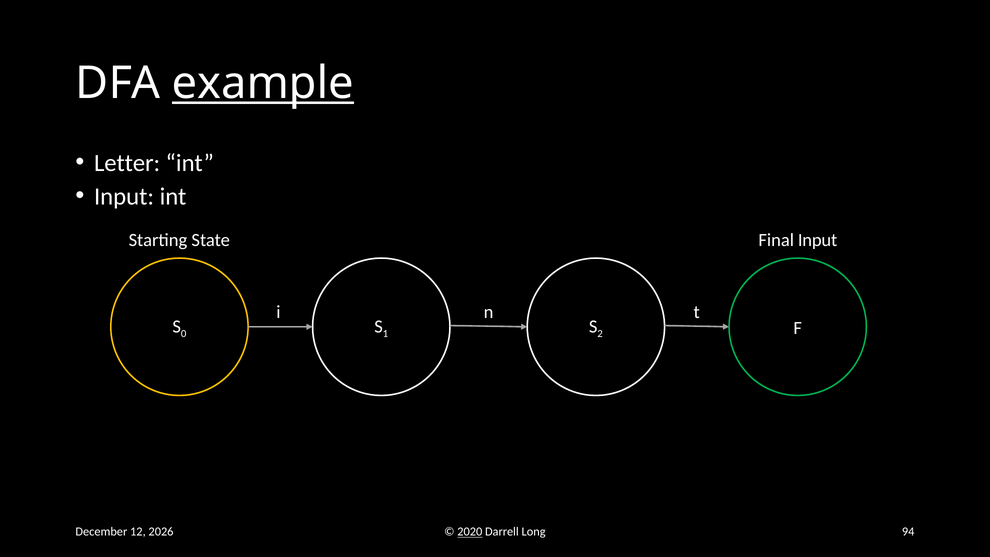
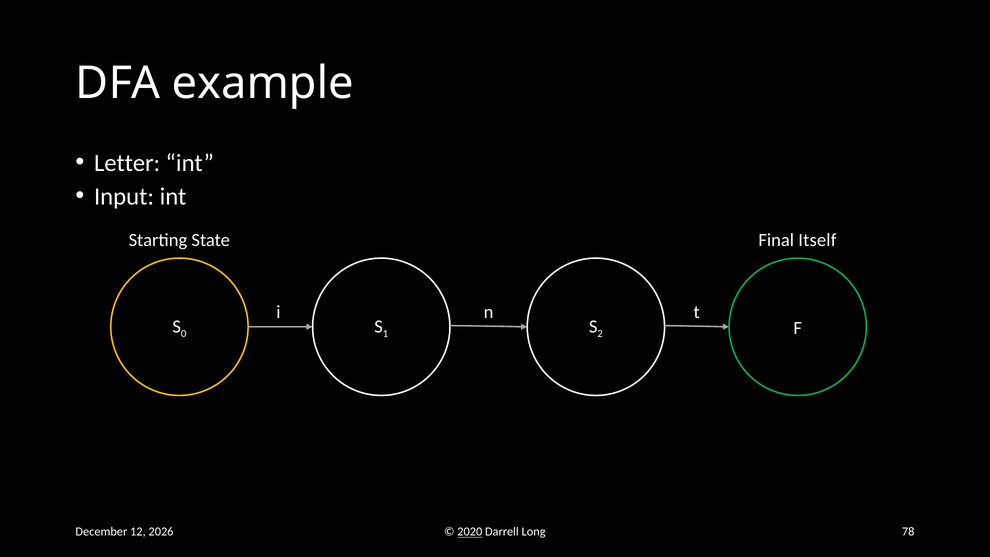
example underline: present -> none
Final Input: Input -> Itself
94: 94 -> 78
